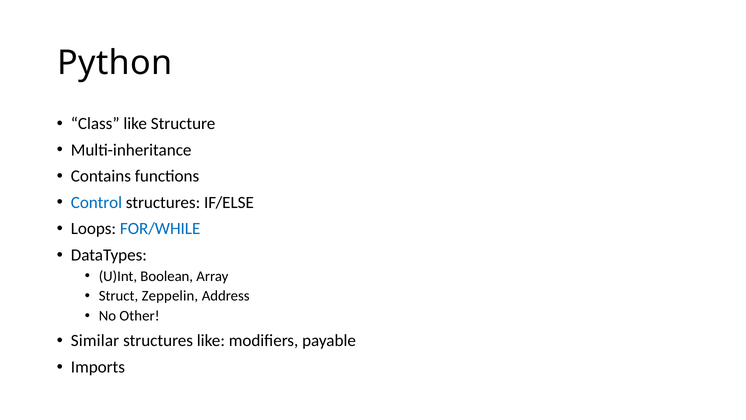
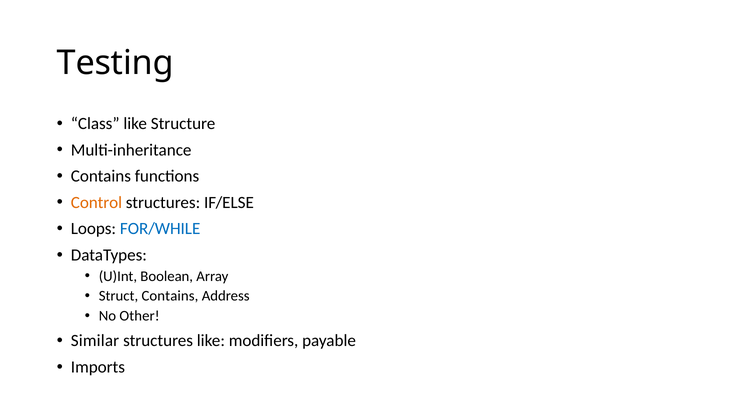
Python: Python -> Testing
Control colour: blue -> orange
Struct Zeppelin: Zeppelin -> Contains
